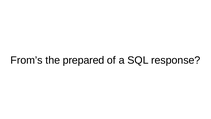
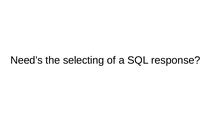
From’s: From’s -> Need’s
prepared: prepared -> selecting
